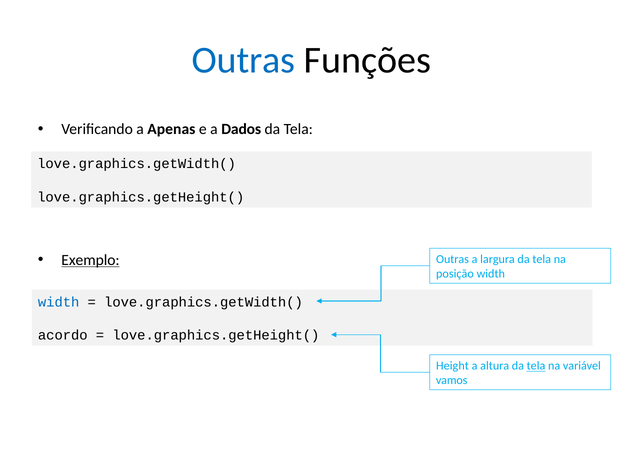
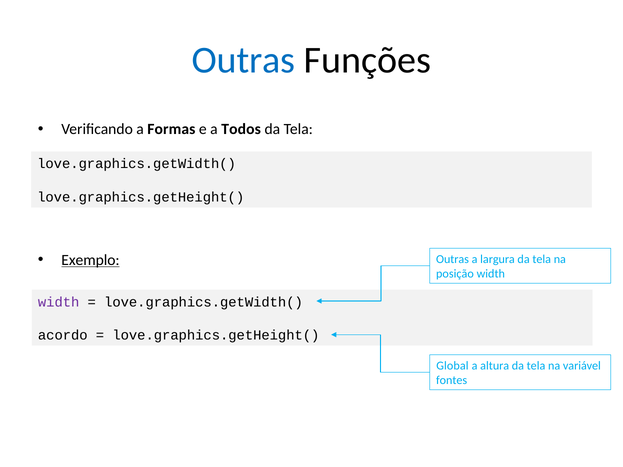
Apenas: Apenas -> Formas
Dados: Dados -> Todos
width at (59, 302) colour: blue -> purple
Height: Height -> Global
tela at (536, 366) underline: present -> none
vamos: vamos -> fontes
